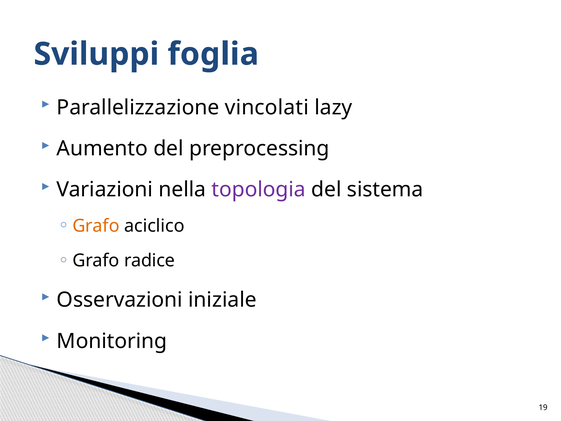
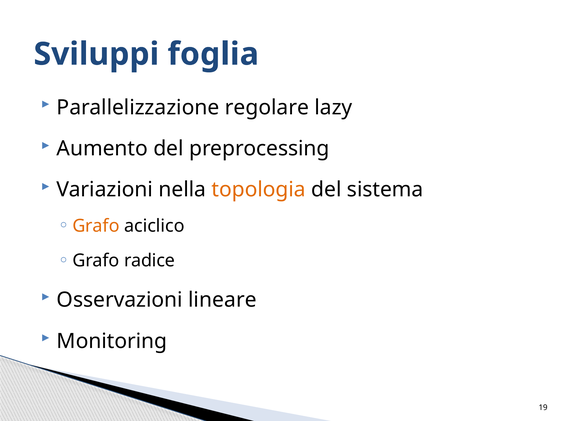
vincolati: vincolati -> regolare
topologia colour: purple -> orange
iniziale: iniziale -> lineare
